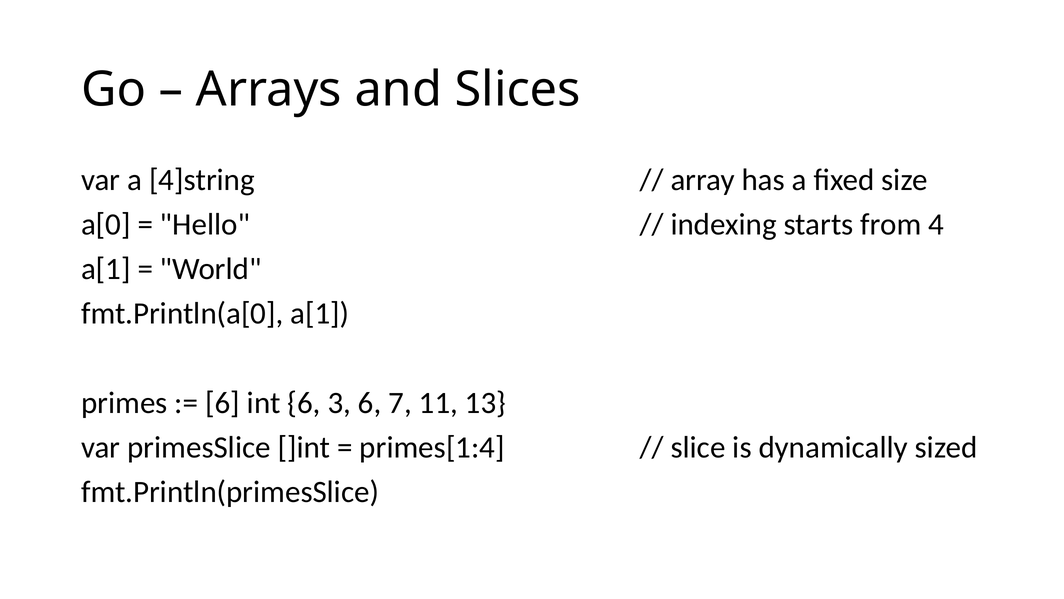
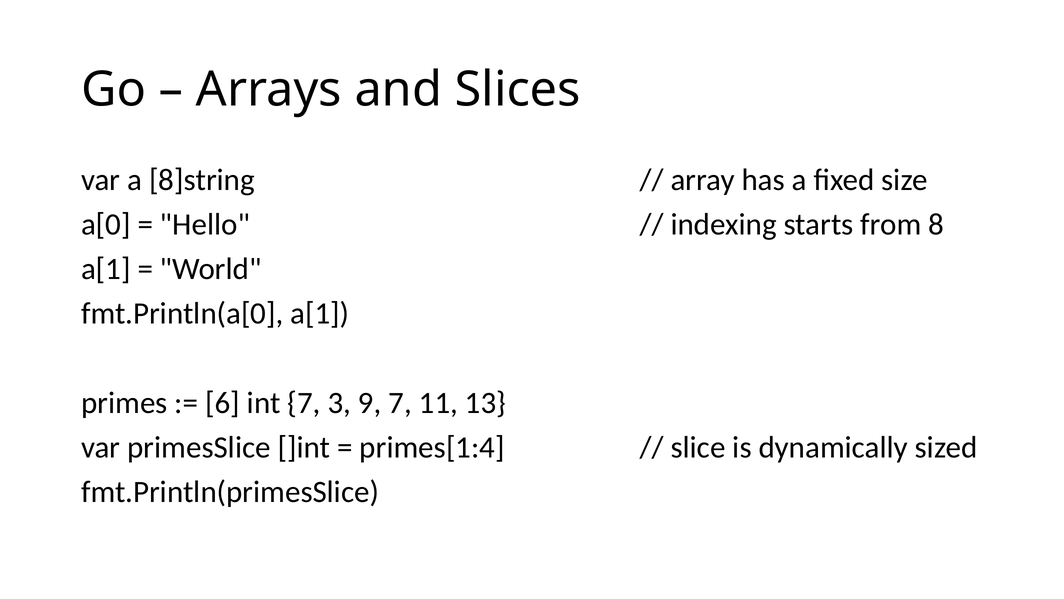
4]string: 4]string -> 8]string
4: 4 -> 8
int 6: 6 -> 7
3 6: 6 -> 9
